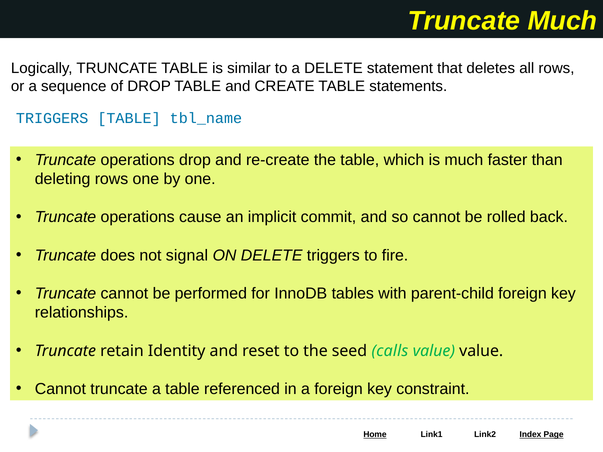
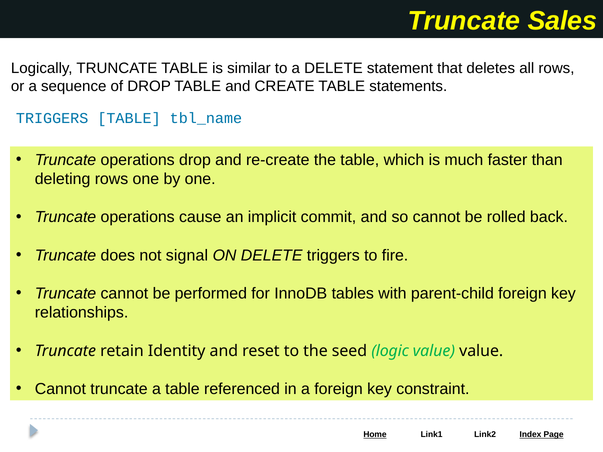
Truncate Much: Much -> Sales
calls: calls -> logic
